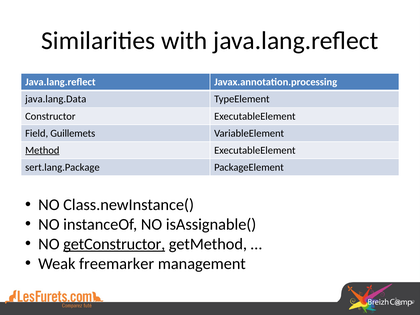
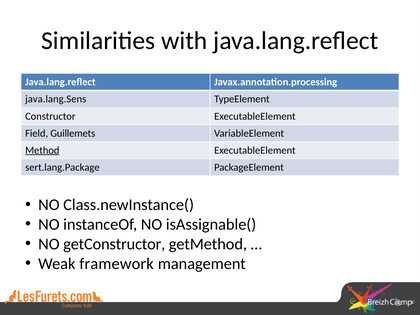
java.lang.Data: java.lang.Data -> java.lang.Sens
getConstructor underline: present -> none
freemarker: freemarker -> framework
